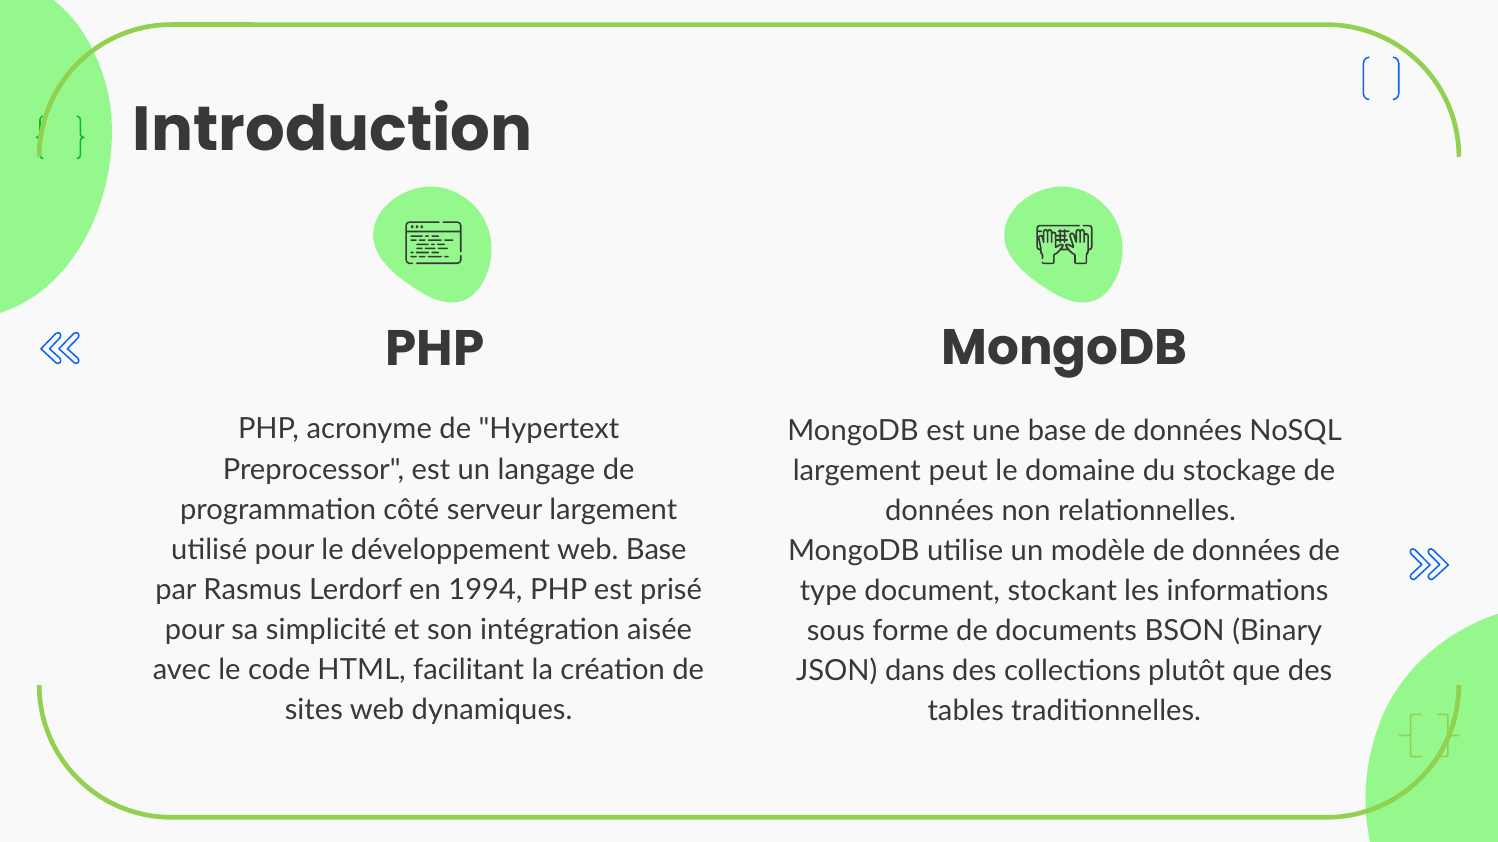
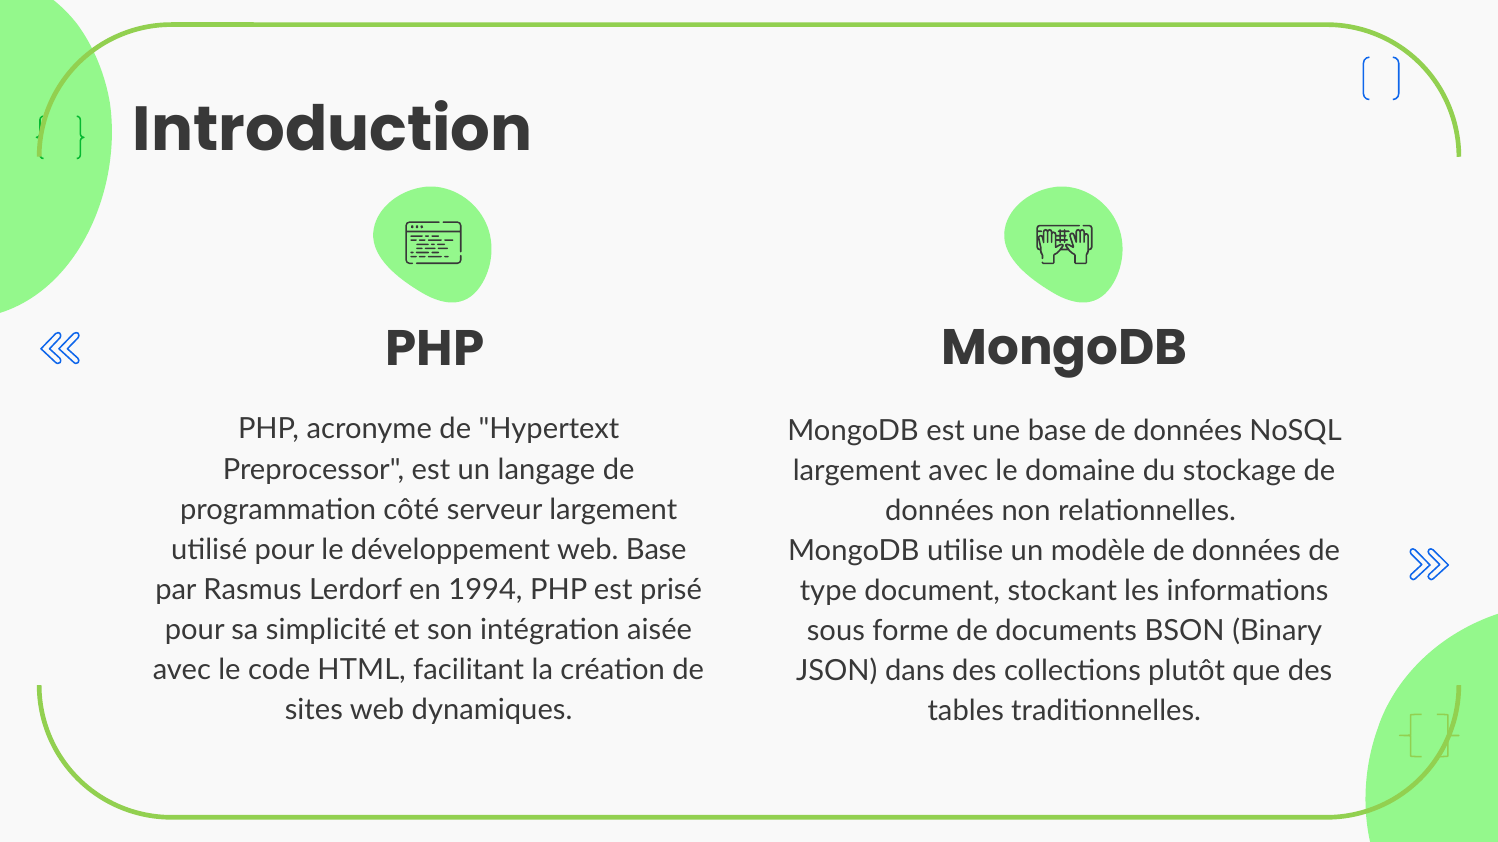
largement peut: peut -> avec
